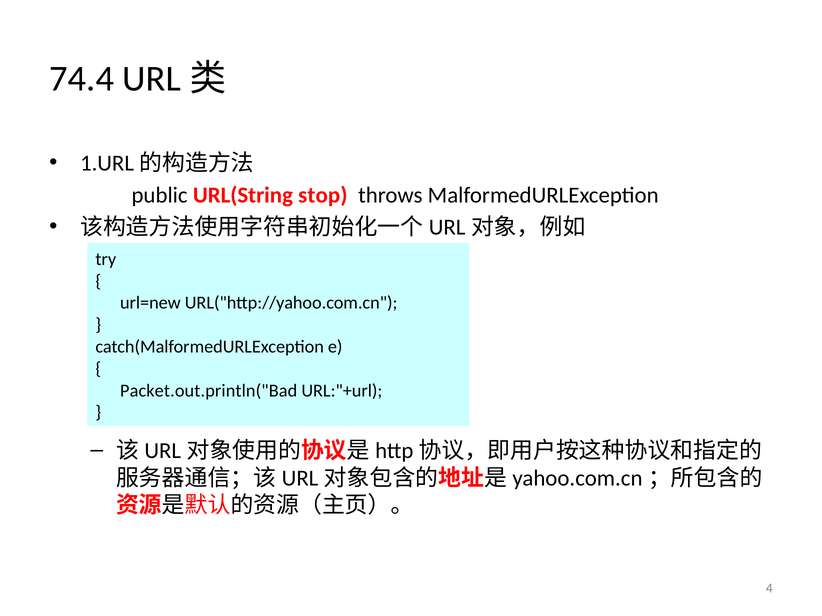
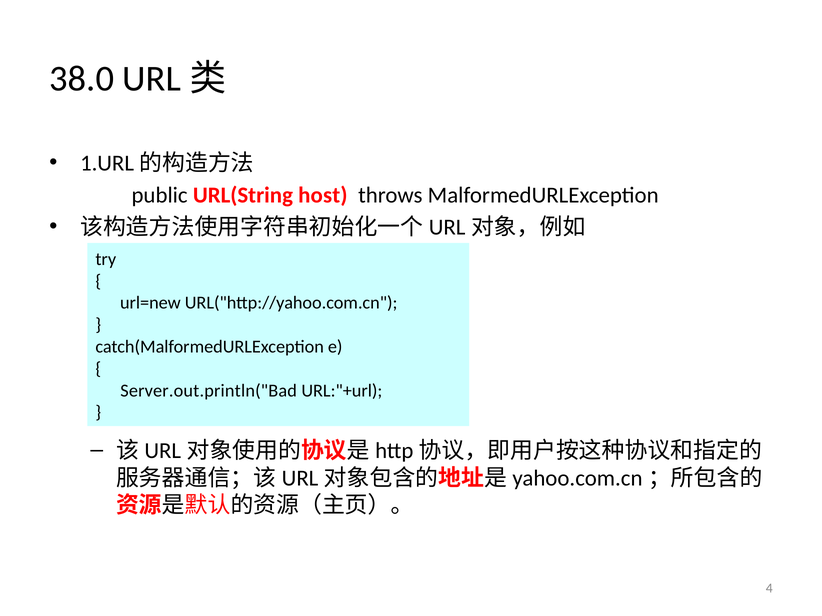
74.4: 74.4 -> 38.0
stop: stop -> host
Packet.out.println("Bad: Packet.out.println("Bad -> Server.out.println("Bad
